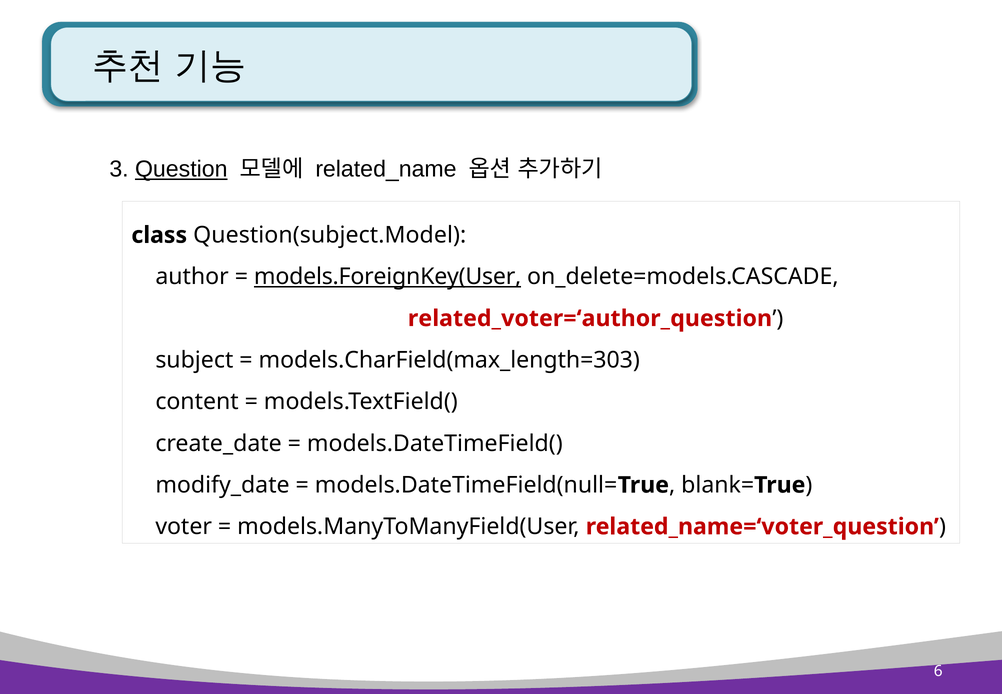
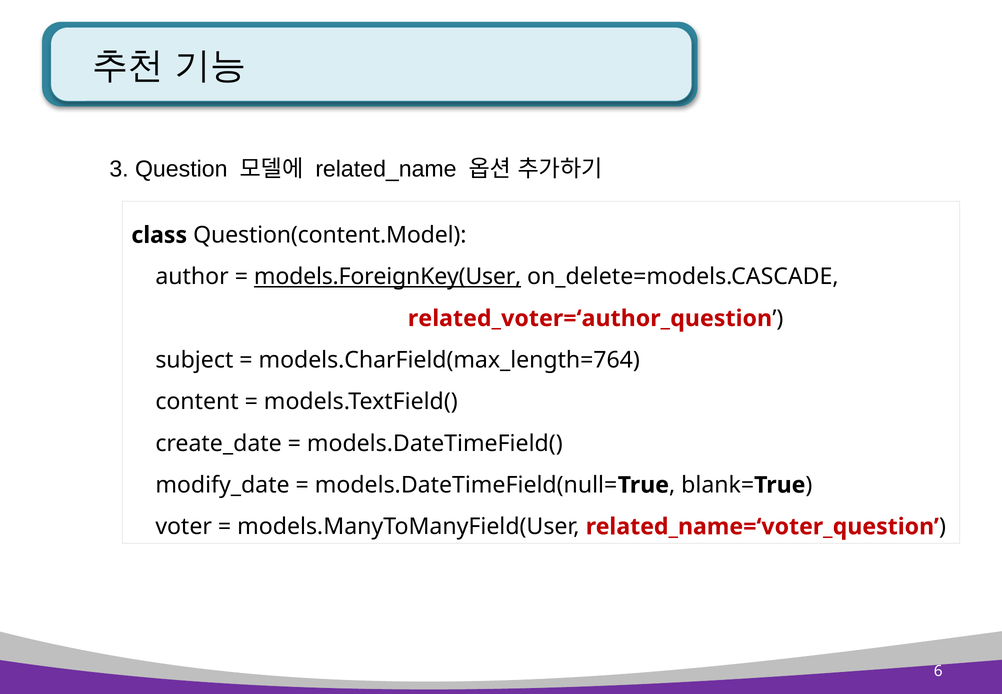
Question underline: present -> none
Question(subject.Model: Question(subject.Model -> Question(content.Model
models.CharField(max_length=303: models.CharField(max_length=303 -> models.CharField(max_length=764
